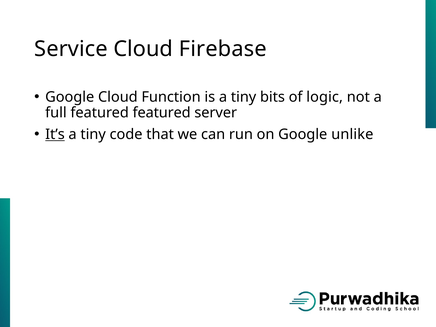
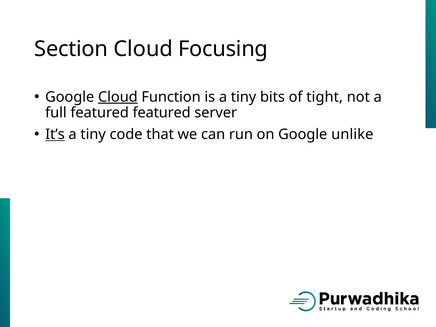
Service: Service -> Section
Firebase: Firebase -> Focusing
Cloud at (118, 97) underline: none -> present
logic: logic -> tight
